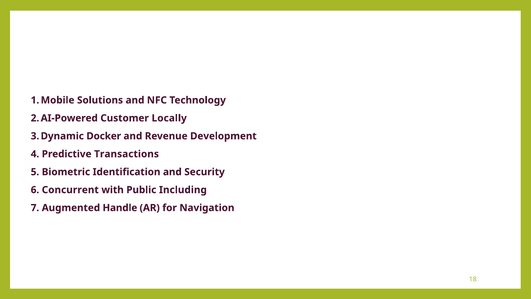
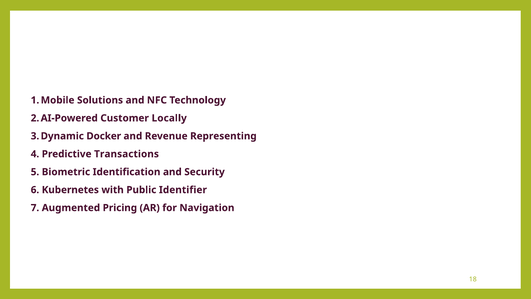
Development: Development -> Representing
Concurrent: Concurrent -> Kubernetes
Including: Including -> Identifier
Handle: Handle -> Pricing
